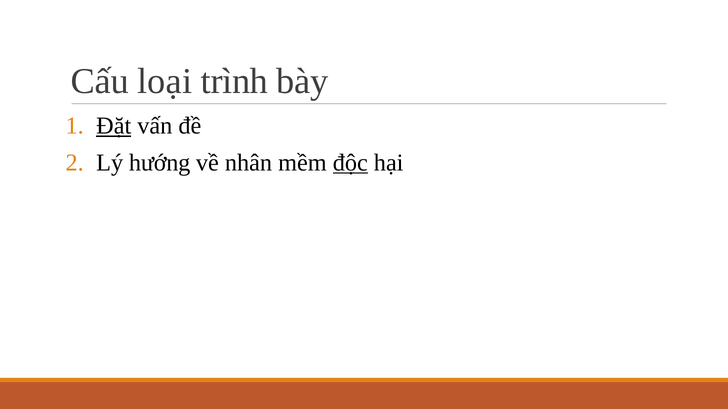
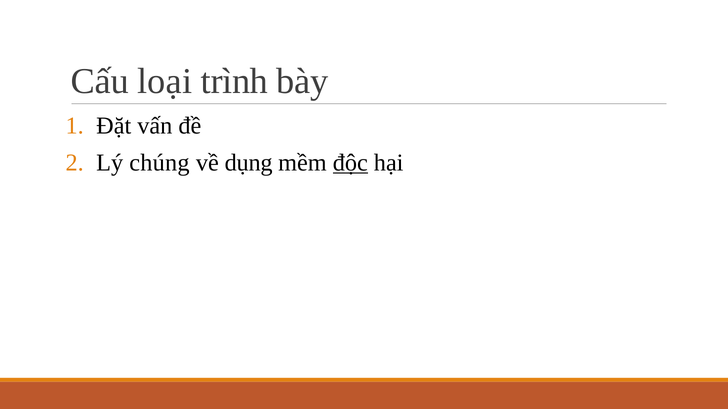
Đặt underline: present -> none
hướng: hướng -> chúng
nhân: nhân -> dụng
